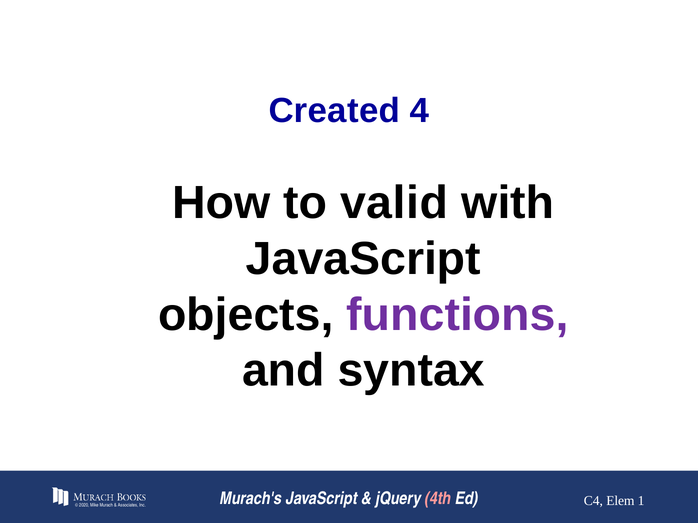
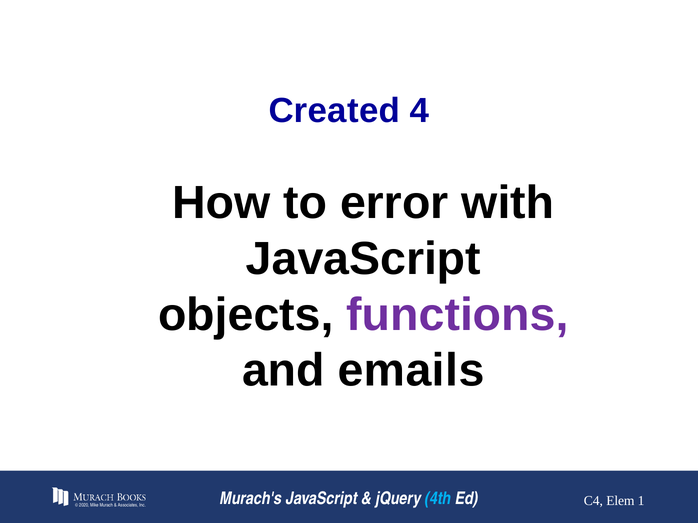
valid: valid -> error
syntax: syntax -> emails
4th colour: pink -> light blue
